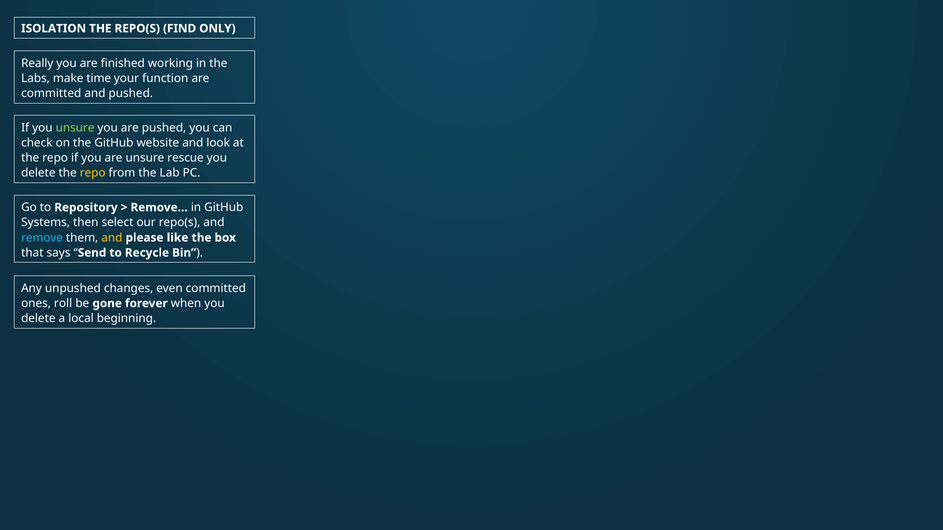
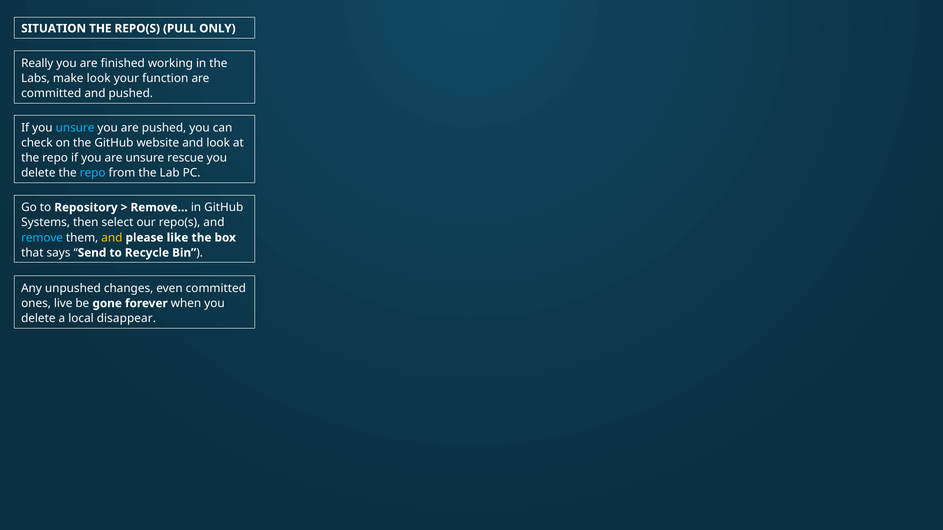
ISOLATION: ISOLATION -> SITUATION
FIND: FIND -> PULL
make time: time -> look
unsure at (75, 128) colour: light green -> light blue
repo at (93, 173) colour: yellow -> light blue
roll: roll -> live
beginning: beginning -> disappear
